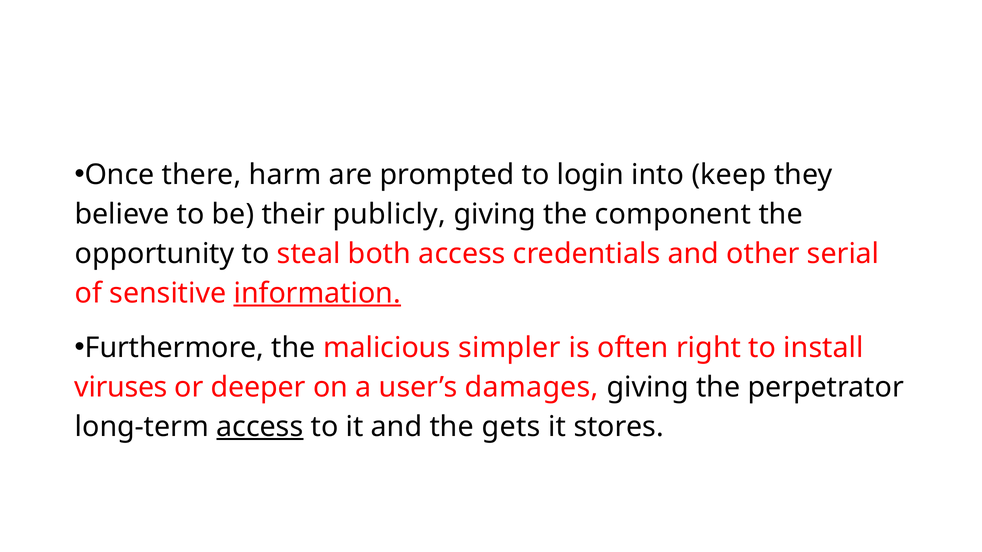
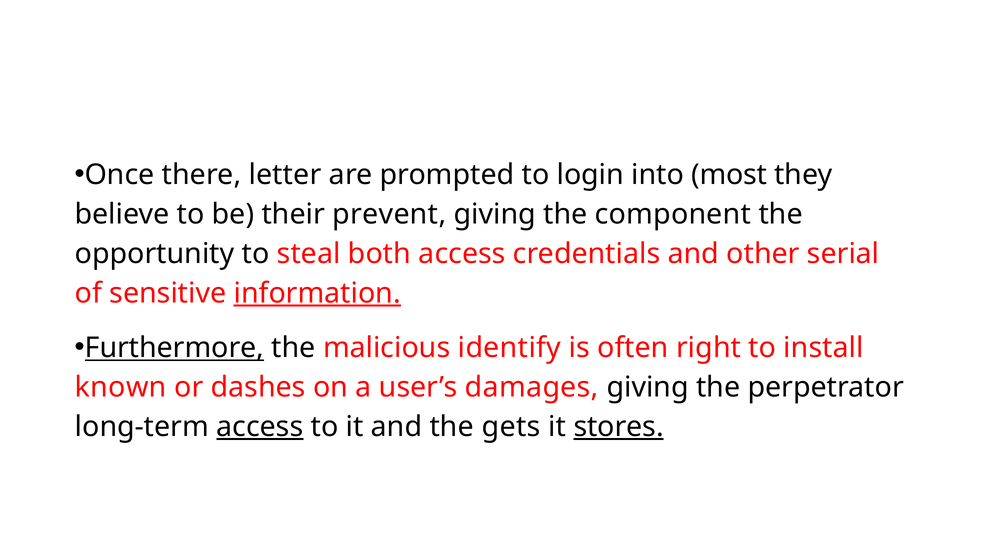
harm: harm -> letter
keep: keep -> most
publicly: publicly -> prevent
Furthermore underline: none -> present
simpler: simpler -> identify
viruses: viruses -> known
deeper: deeper -> dashes
stores underline: none -> present
